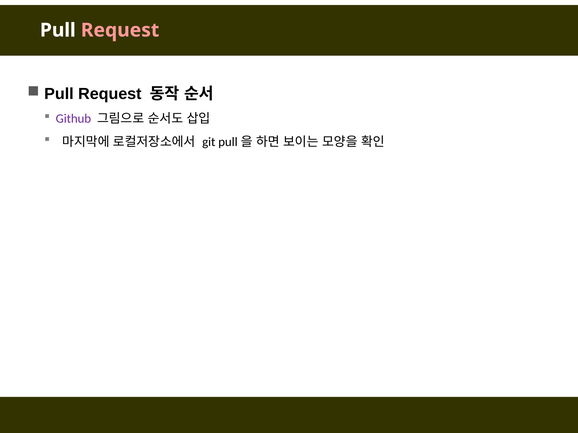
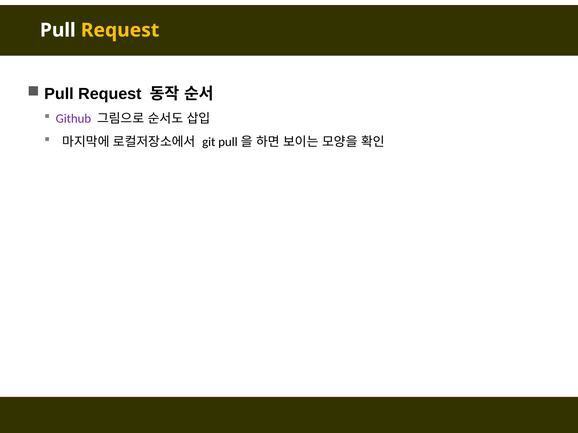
Request at (120, 30) colour: pink -> yellow
